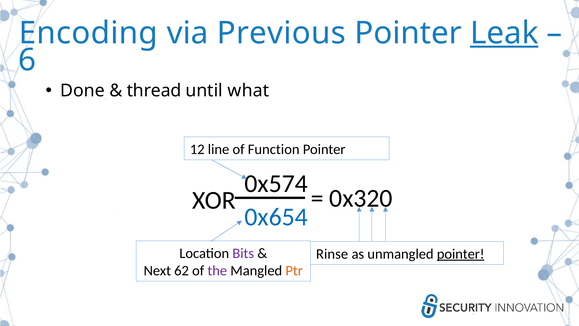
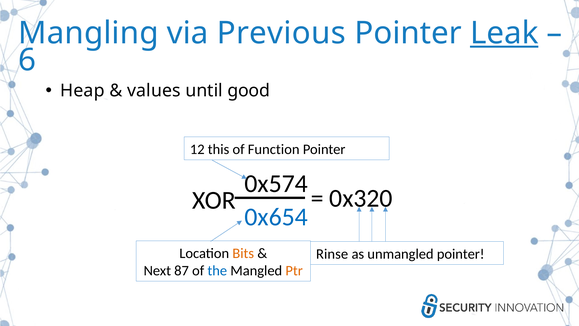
Encoding: Encoding -> Mangling
Done: Done -> Heap
thread: thread -> values
what: what -> good
line: line -> this
Bits colour: purple -> orange
pointer at (461, 254) underline: present -> none
62: 62 -> 87
the colour: purple -> blue
